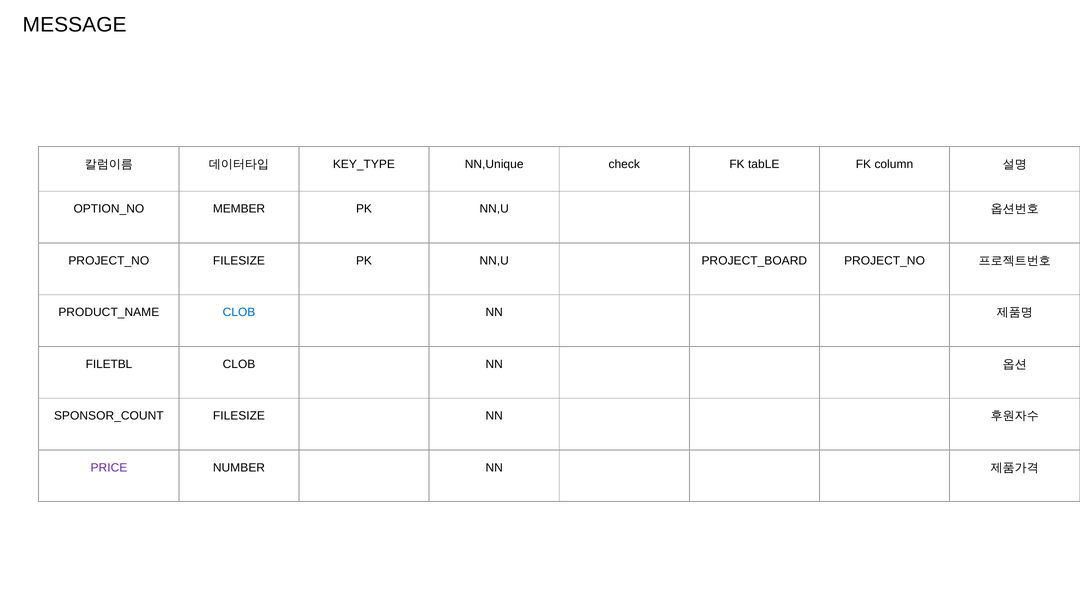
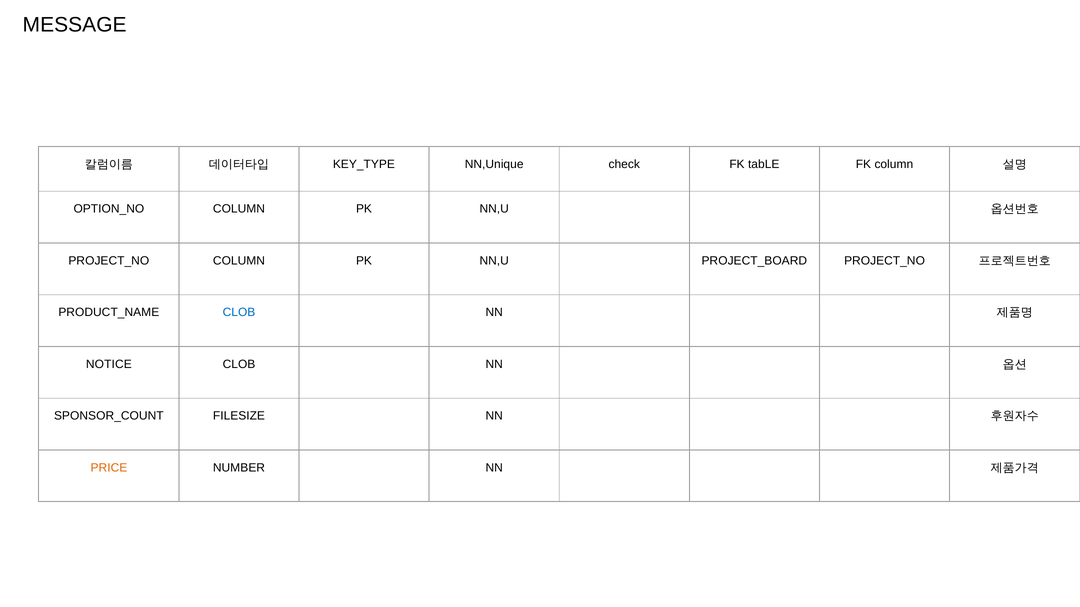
MEMBER at (239, 209): MEMBER -> COLUMN
FILESIZE at (239, 261): FILESIZE -> COLUMN
FILETBL: FILETBL -> NOTICE
PRICE colour: purple -> orange
